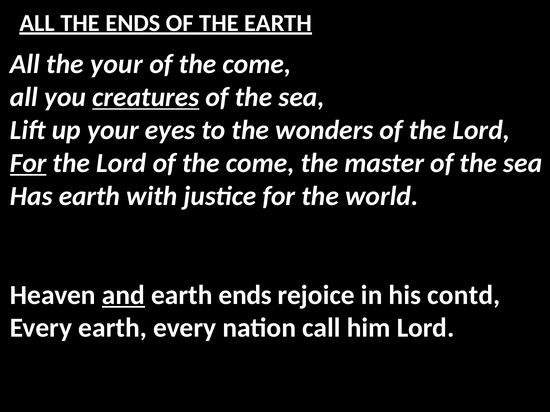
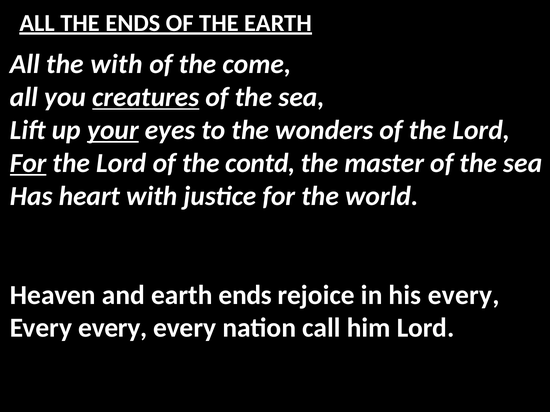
the your: your -> with
your at (113, 130) underline: none -> present
Lord of the come: come -> contd
Has earth: earth -> heart
and underline: present -> none
his contd: contd -> every
earth at (113, 328): earth -> every
